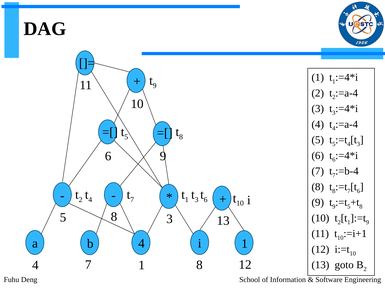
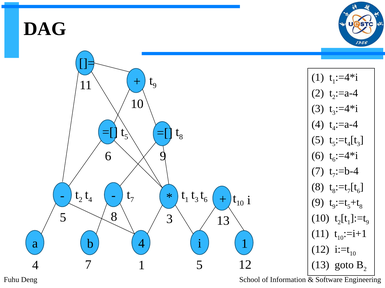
1 8: 8 -> 5
